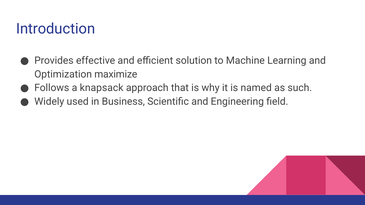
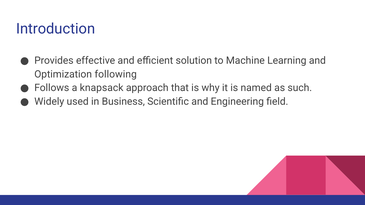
maximize: maximize -> following
